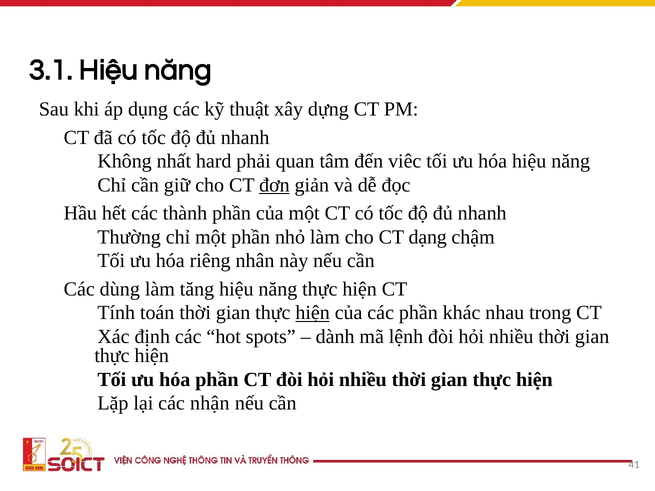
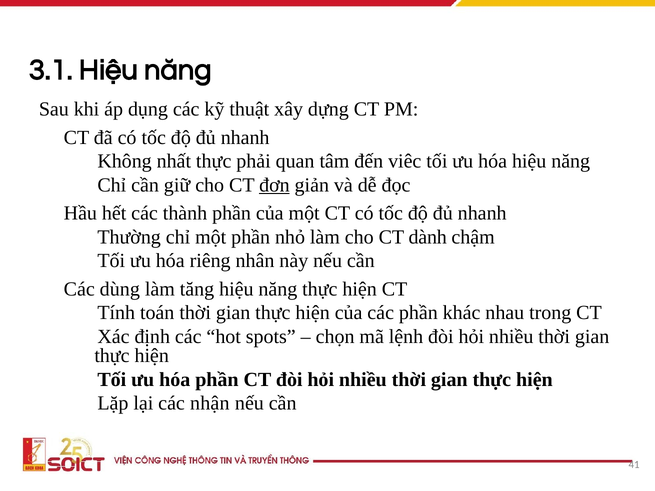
nhất hard: hard -> thực
dạng: dạng -> dành
hiện at (313, 313) underline: present -> none
dành: dành -> chọn
